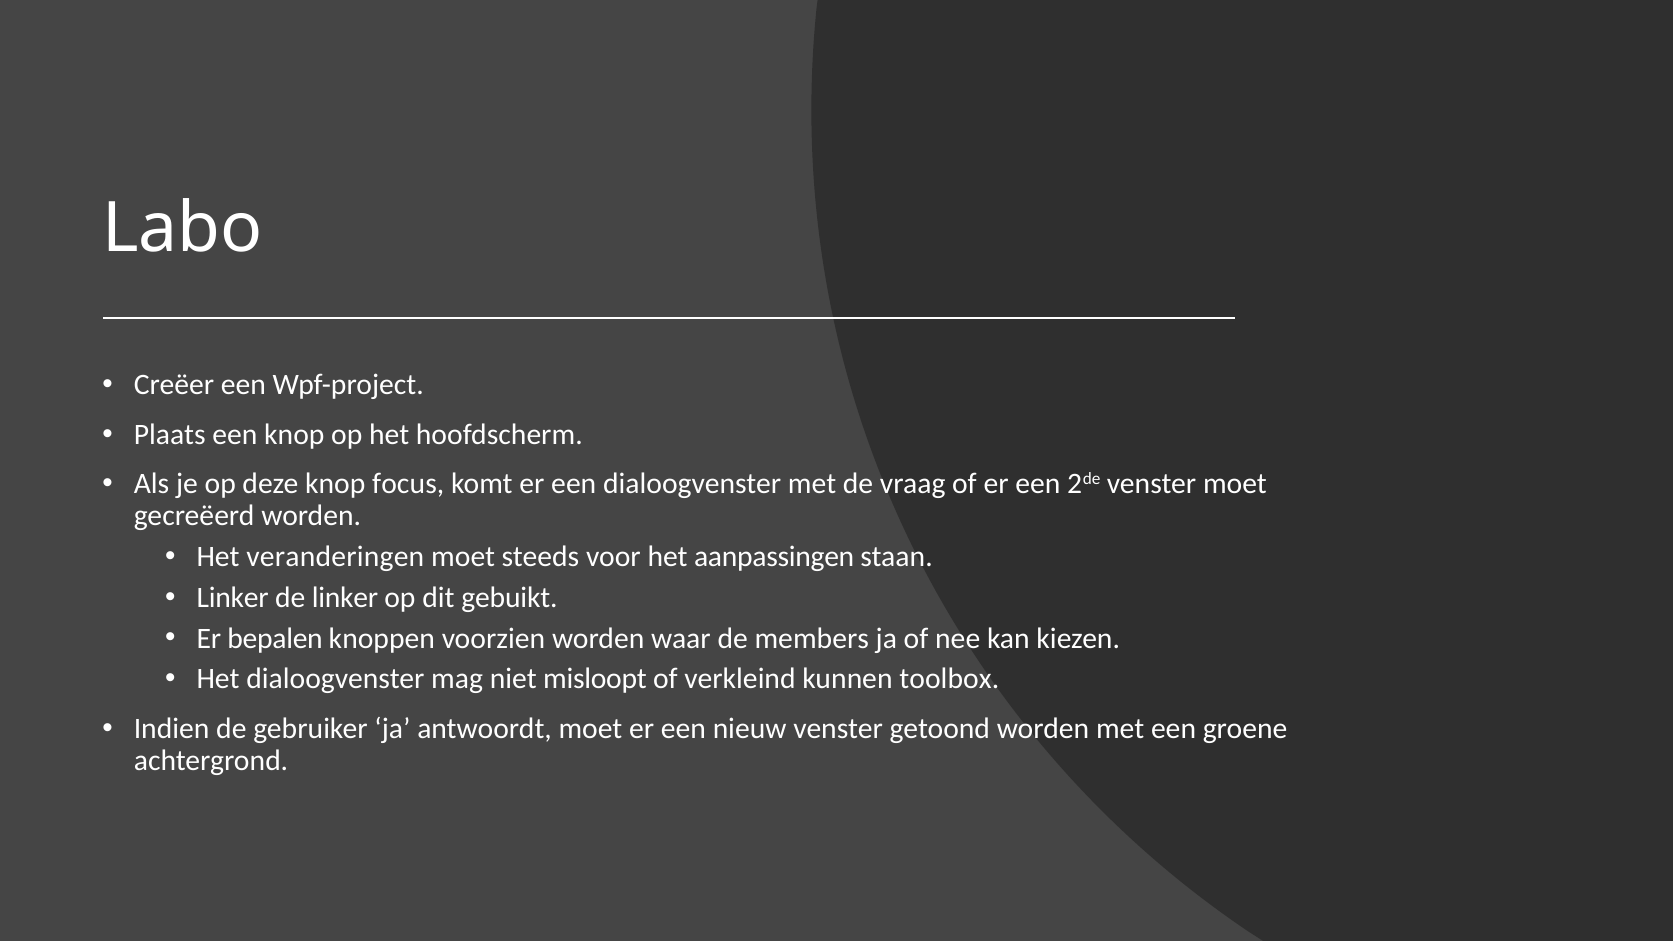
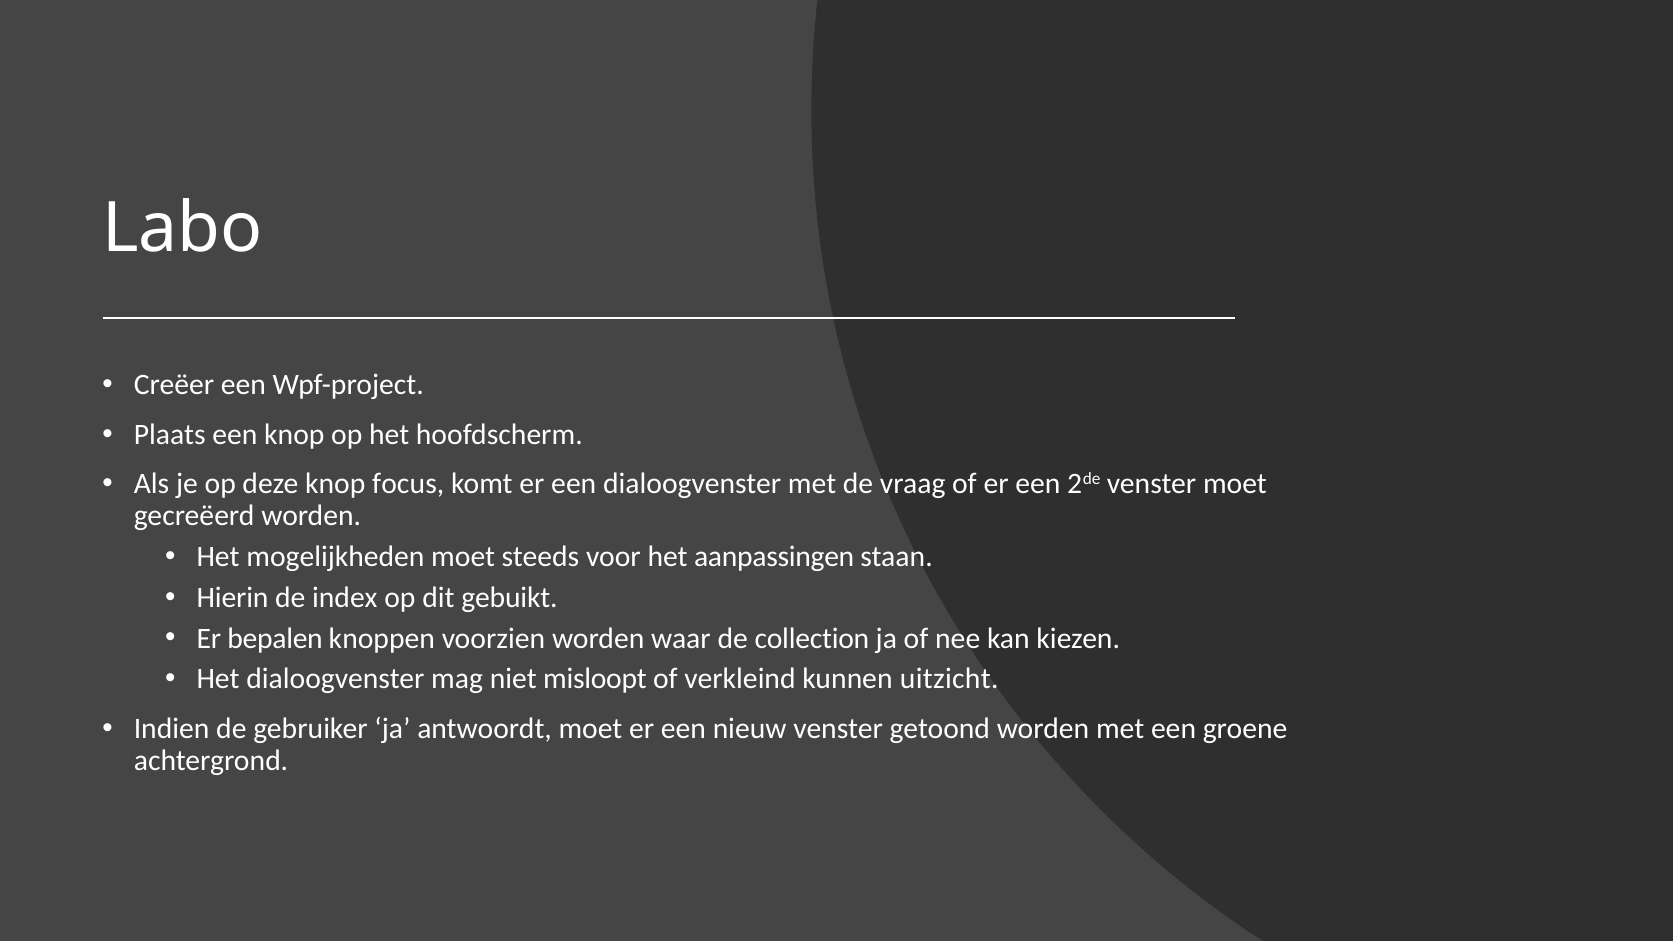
veranderingen: veranderingen -> mogelijkheden
Linker at (233, 598): Linker -> Hierin
de linker: linker -> index
members: members -> collection
toolbox: toolbox -> uitzicht
